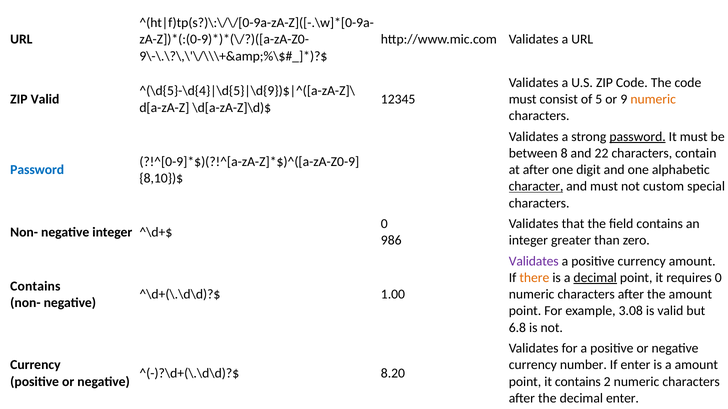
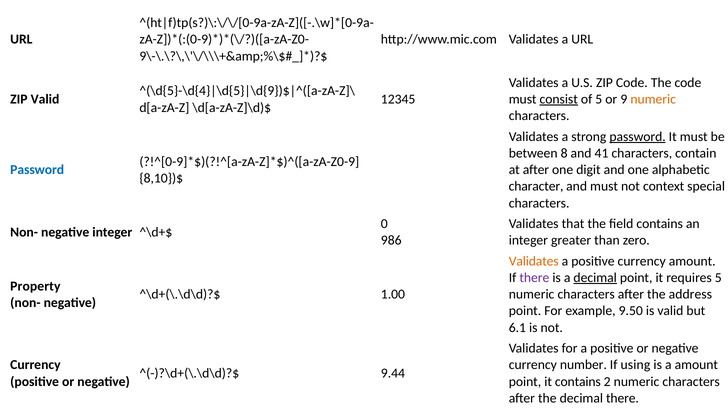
consist underline: none -> present
22: 22 -> 41
character underline: present -> none
custom: custom -> context
Validates at (534, 261) colour: purple -> orange
there at (534, 278) colour: orange -> purple
requires 0: 0 -> 5
Contains at (35, 286): Contains -> Property
the amount: amount -> address
3.08: 3.08 -> 9.50
6.8: 6.8 -> 6.1
If enter: enter -> using
8.20: 8.20 -> 9.44
decimal enter: enter -> there
